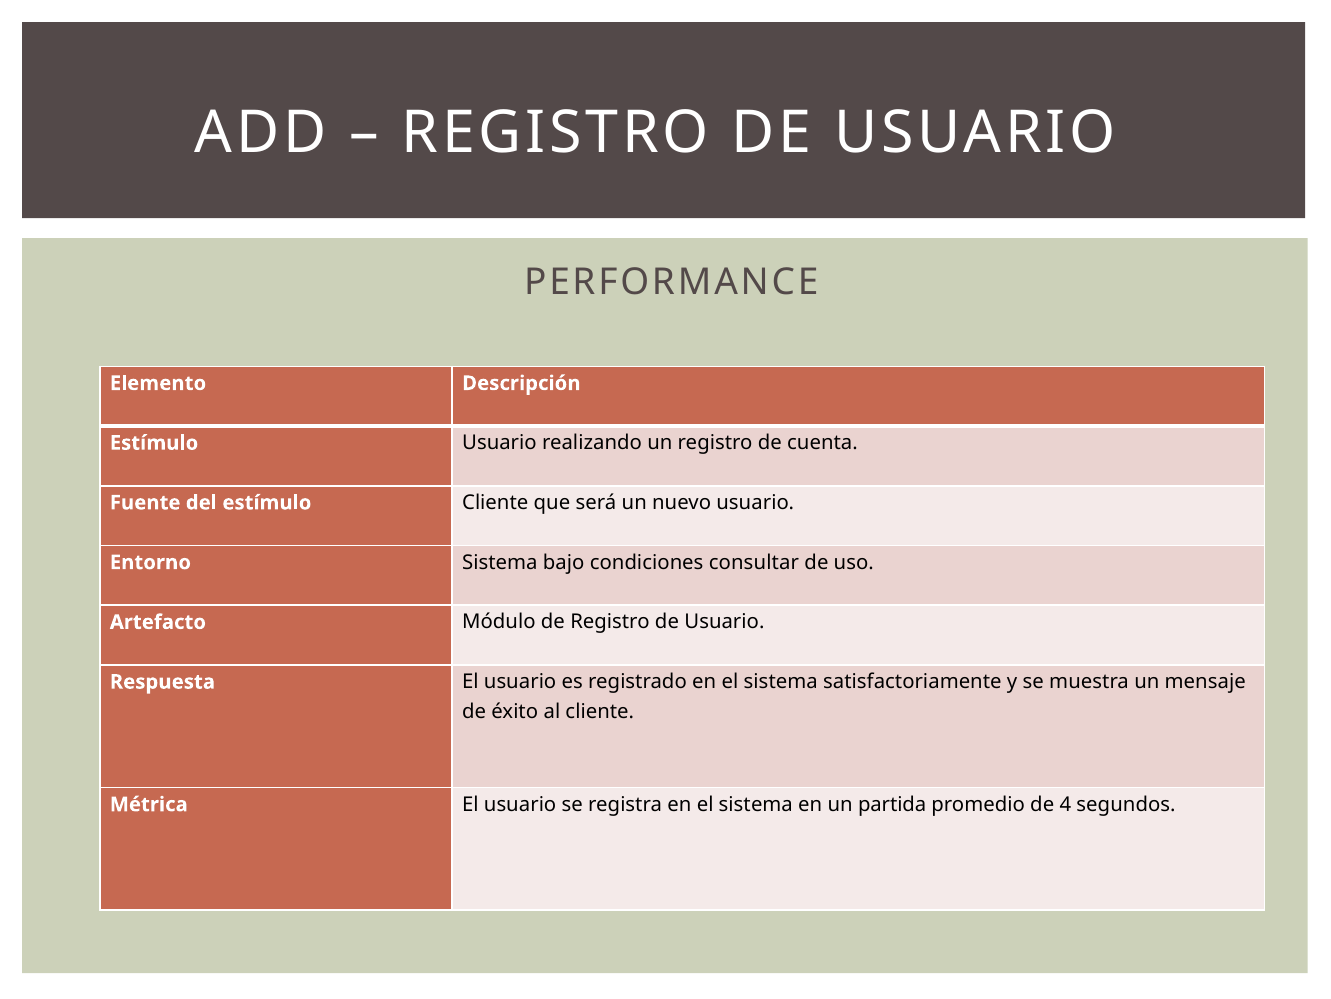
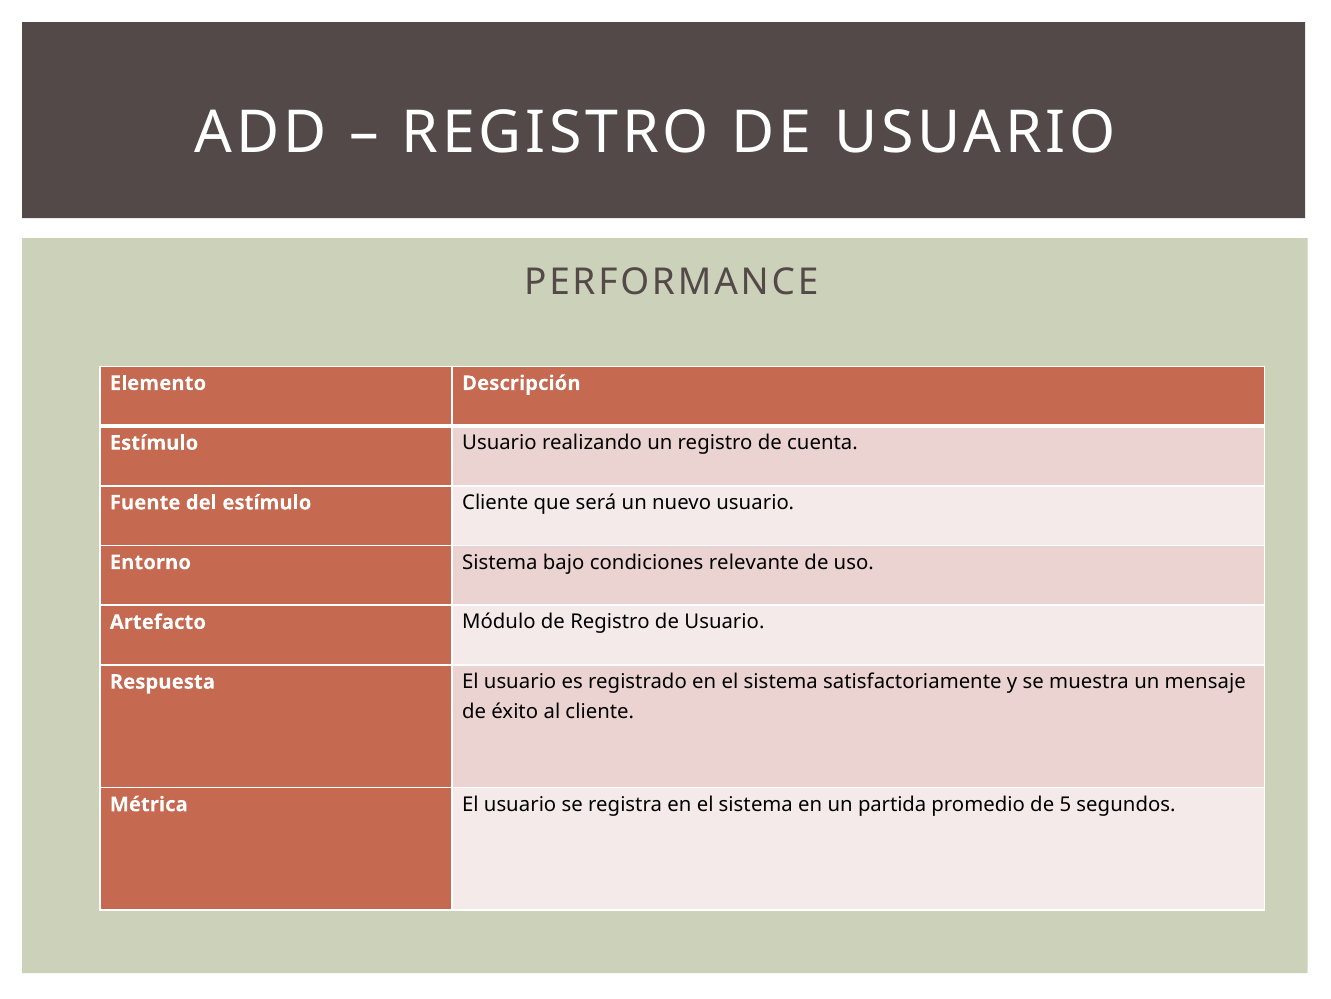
consultar: consultar -> relevante
4: 4 -> 5
